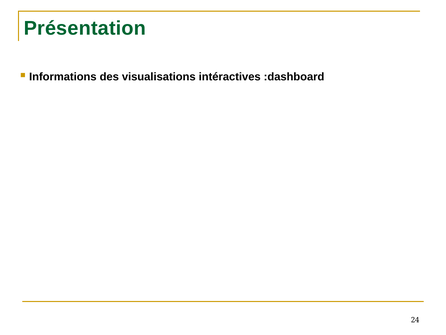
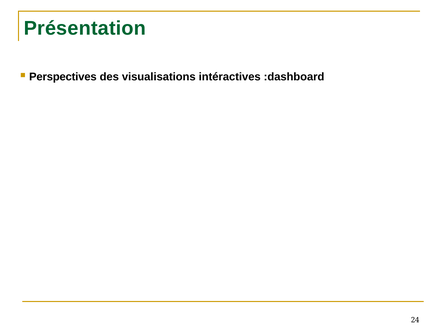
Informations: Informations -> Perspectives
